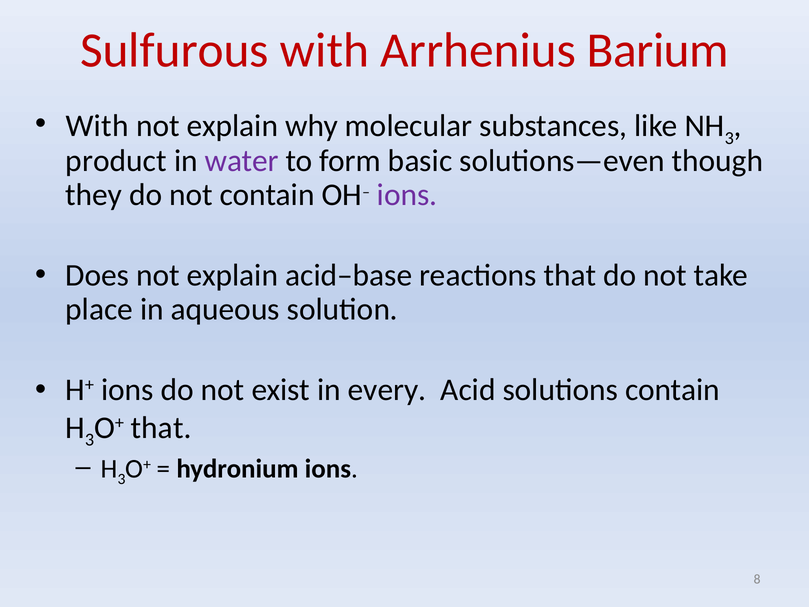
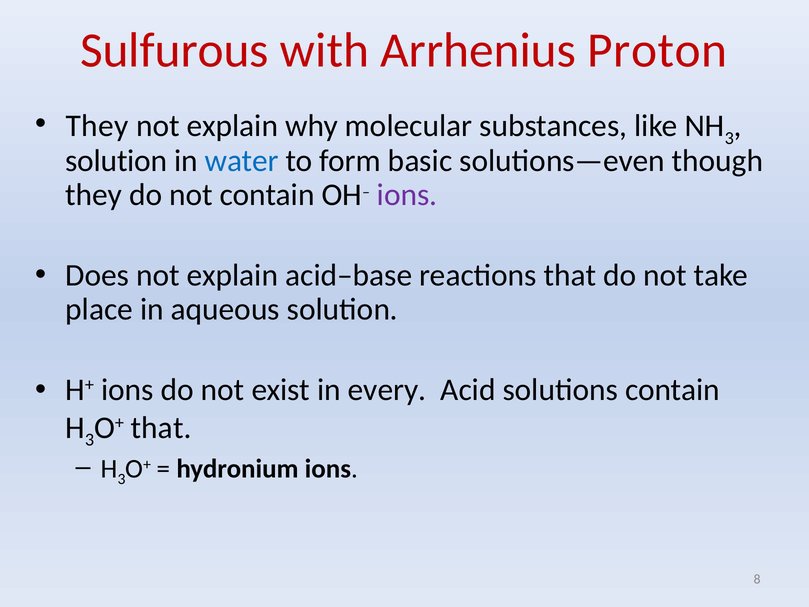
Barium: Barium -> Proton
With at (97, 126): With -> They
product at (116, 161): product -> solution
water colour: purple -> blue
